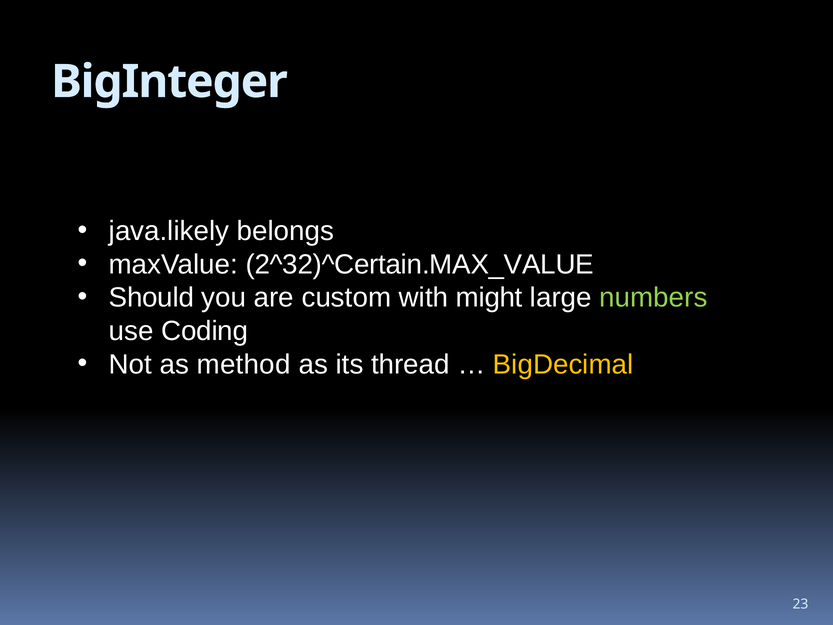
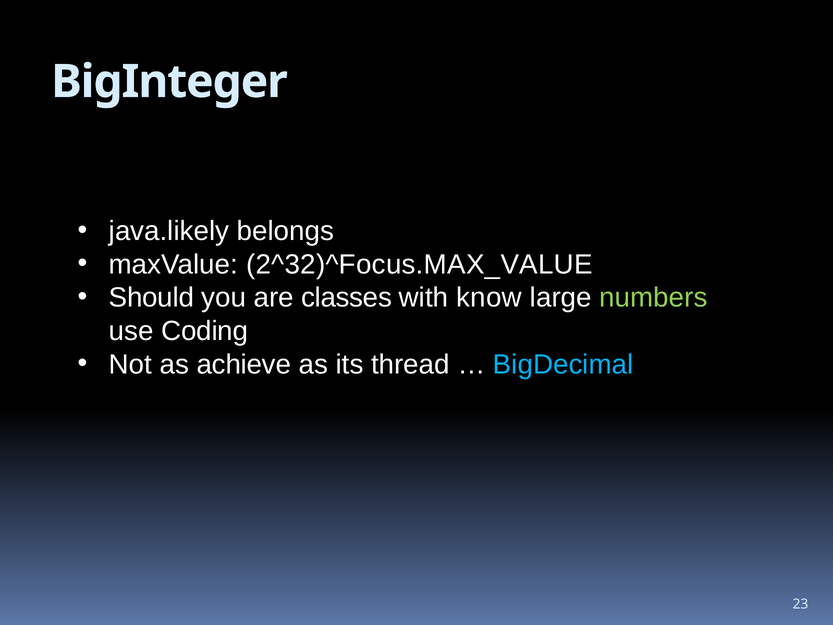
2^32)^Certain.MAX_VALUE: 2^32)^Certain.MAX_VALUE -> 2^32)^Focus.MAX_VALUE
custom: custom -> classes
might: might -> know
method: method -> achieve
BigDecimal colour: yellow -> light blue
